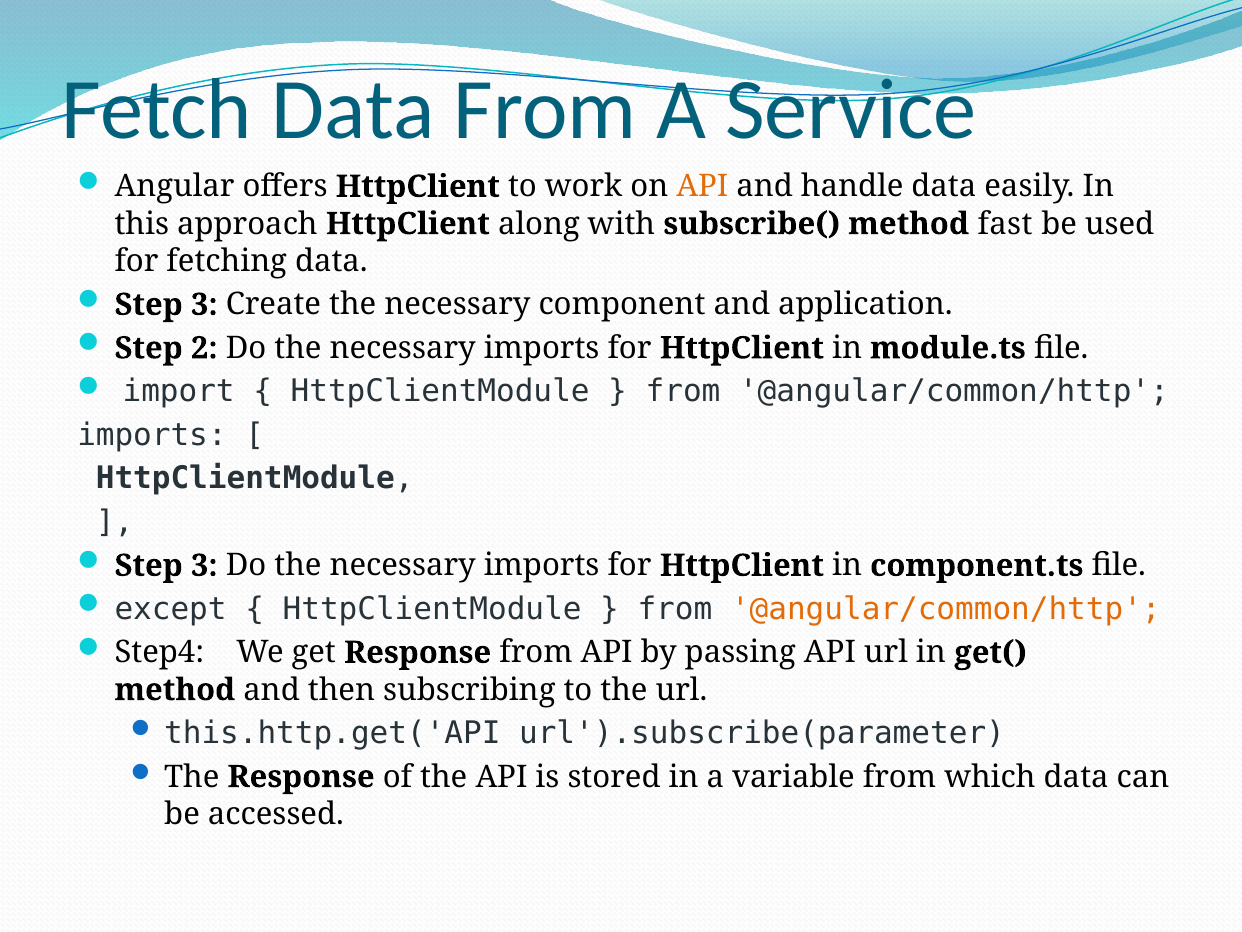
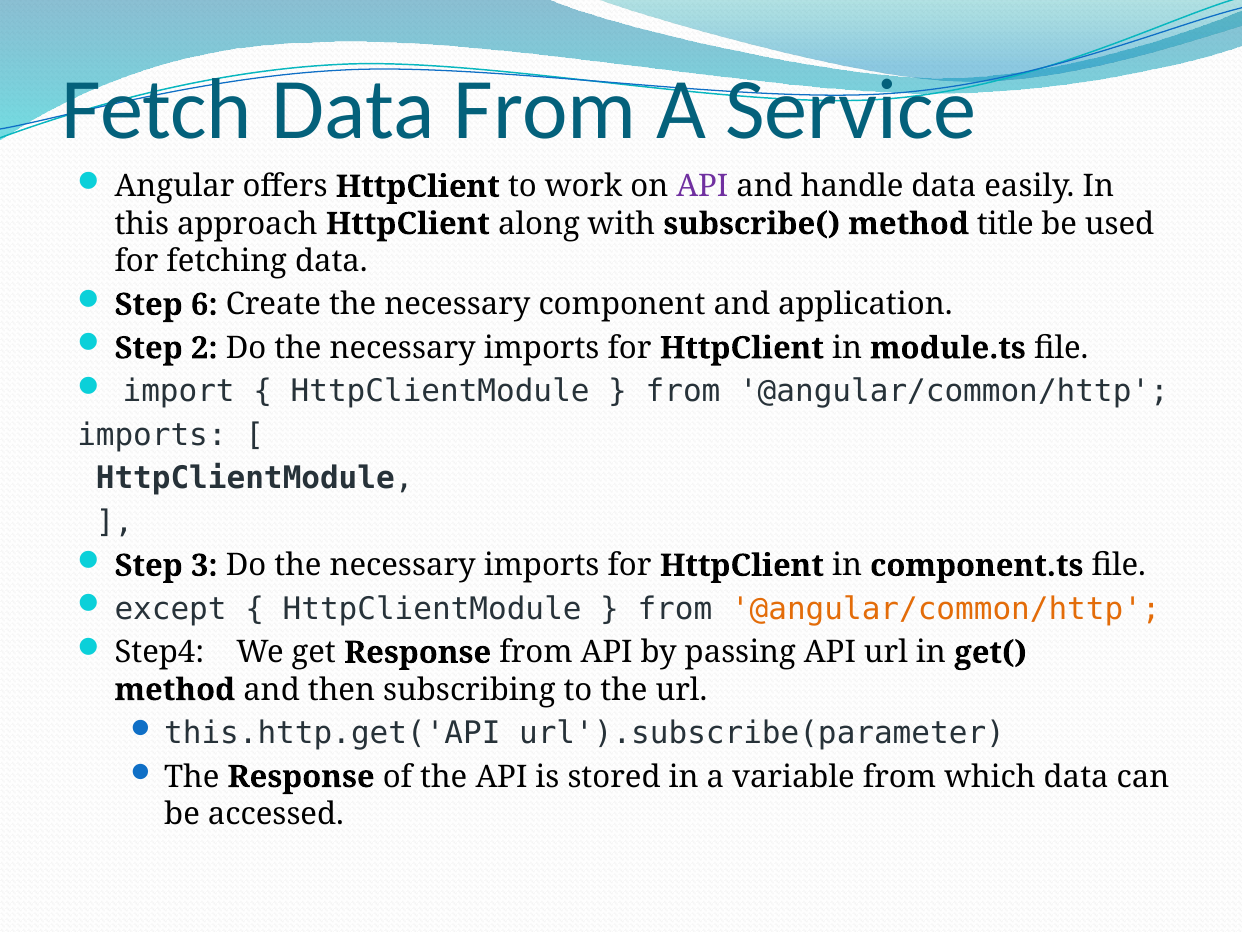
API at (702, 187) colour: orange -> purple
fast: fast -> title
3 at (204, 305): 3 -> 6
